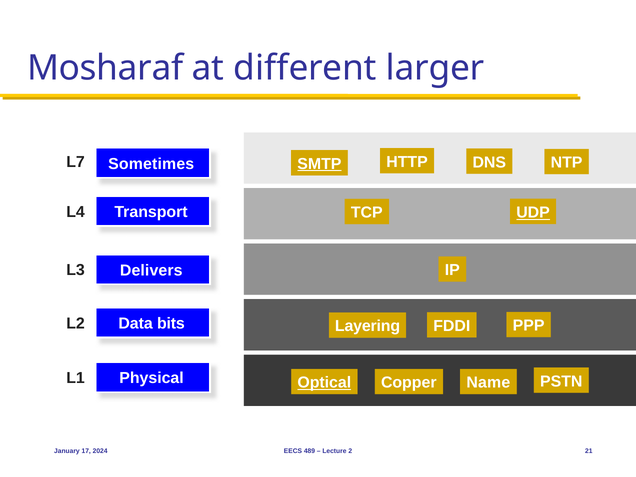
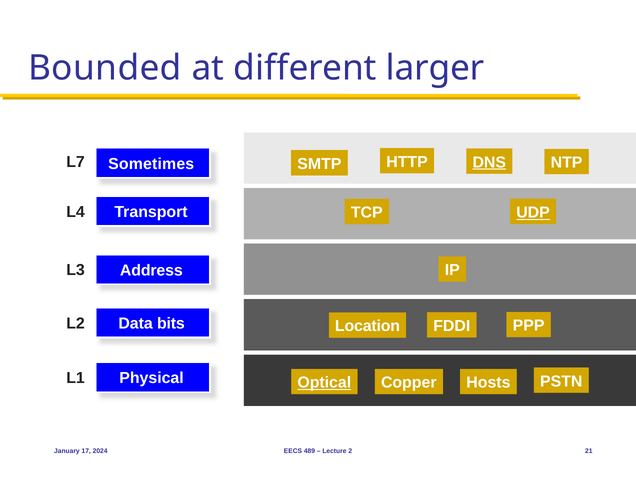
Mosharaf: Mosharaf -> Bounded
DNS underline: none -> present
SMTP underline: present -> none
Delivers: Delivers -> Address
Layering: Layering -> Location
Name: Name -> Hosts
